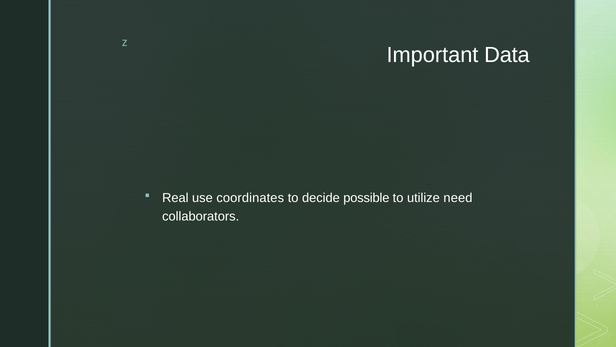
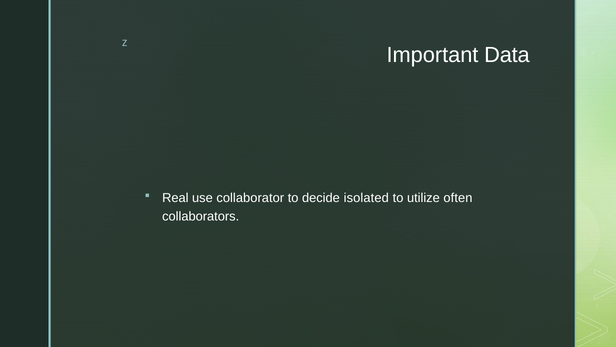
coordinates: coordinates -> collaborator
possible: possible -> isolated
need: need -> often
